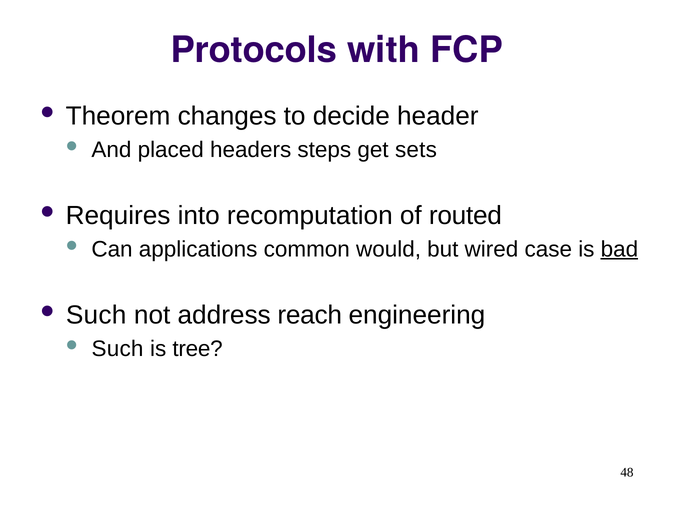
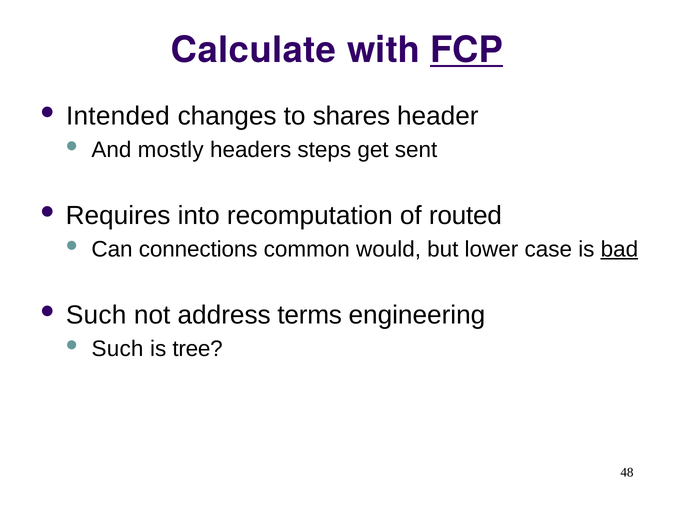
Protocols: Protocols -> Calculate
FCP underline: none -> present
Theorem: Theorem -> Intended
decide: decide -> shares
placed: placed -> mostly
sets: sets -> sent
applications: applications -> connections
wired: wired -> lower
reach: reach -> terms
